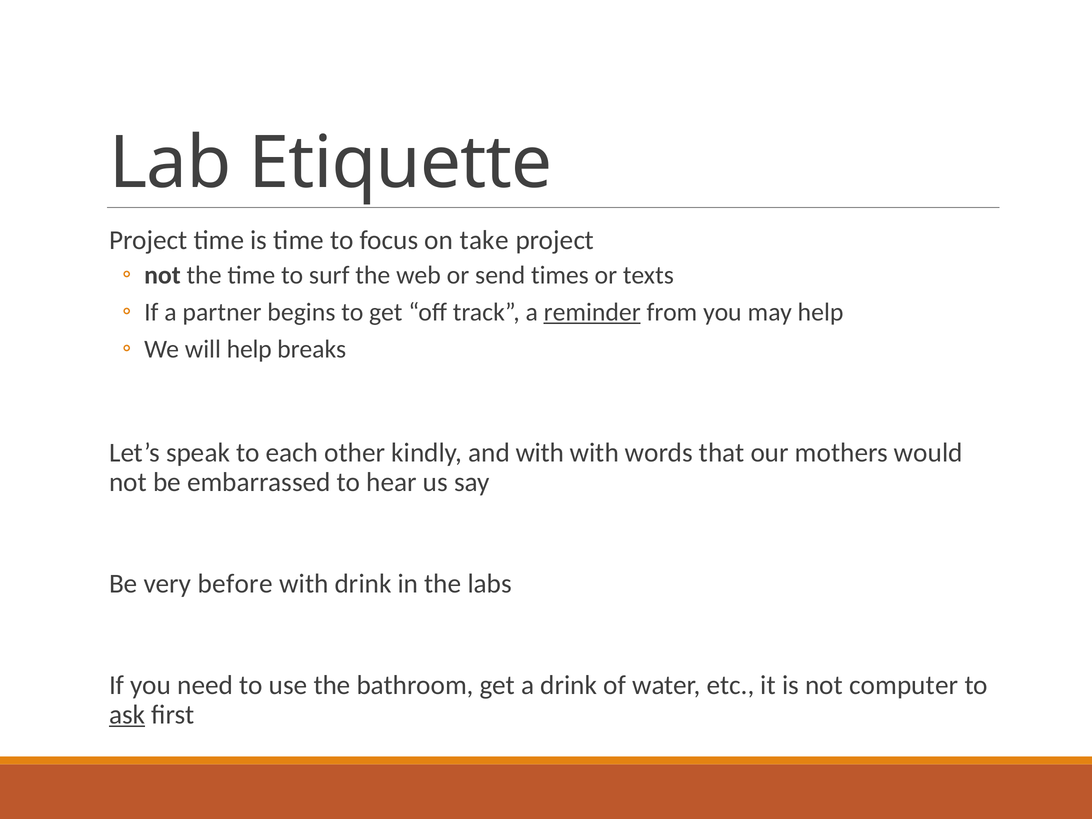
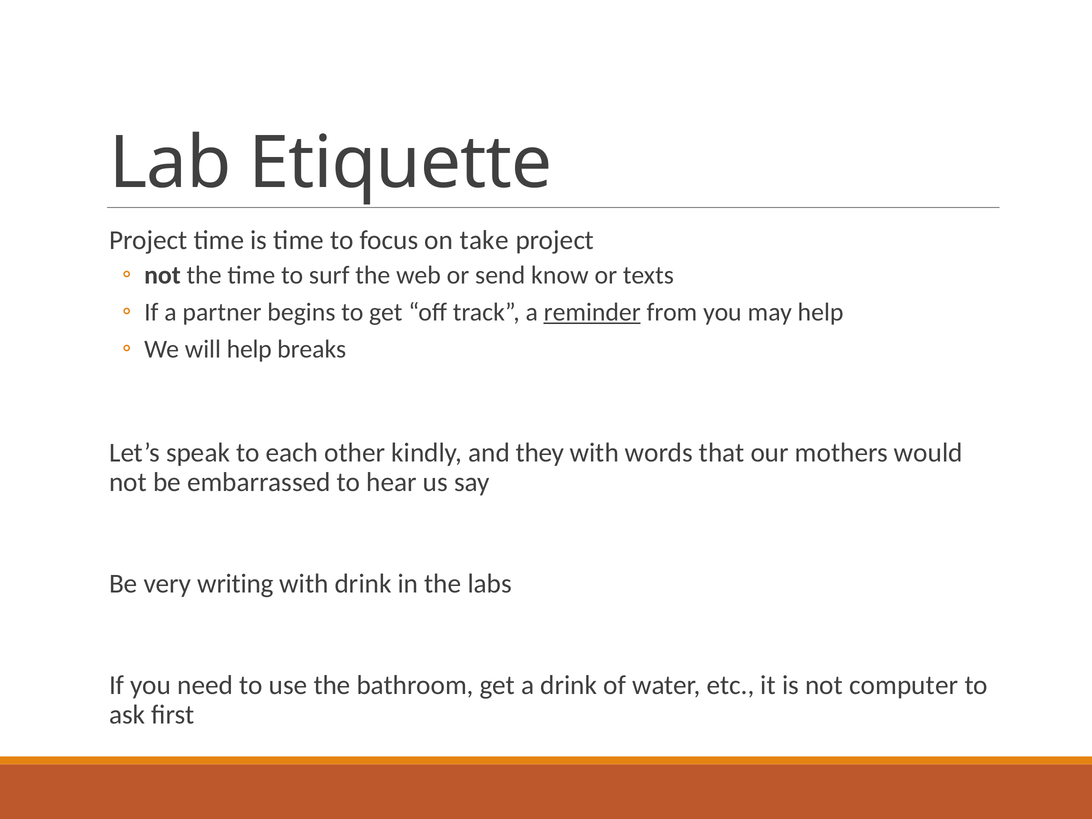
times: times -> know
and with: with -> they
before: before -> writing
ask underline: present -> none
